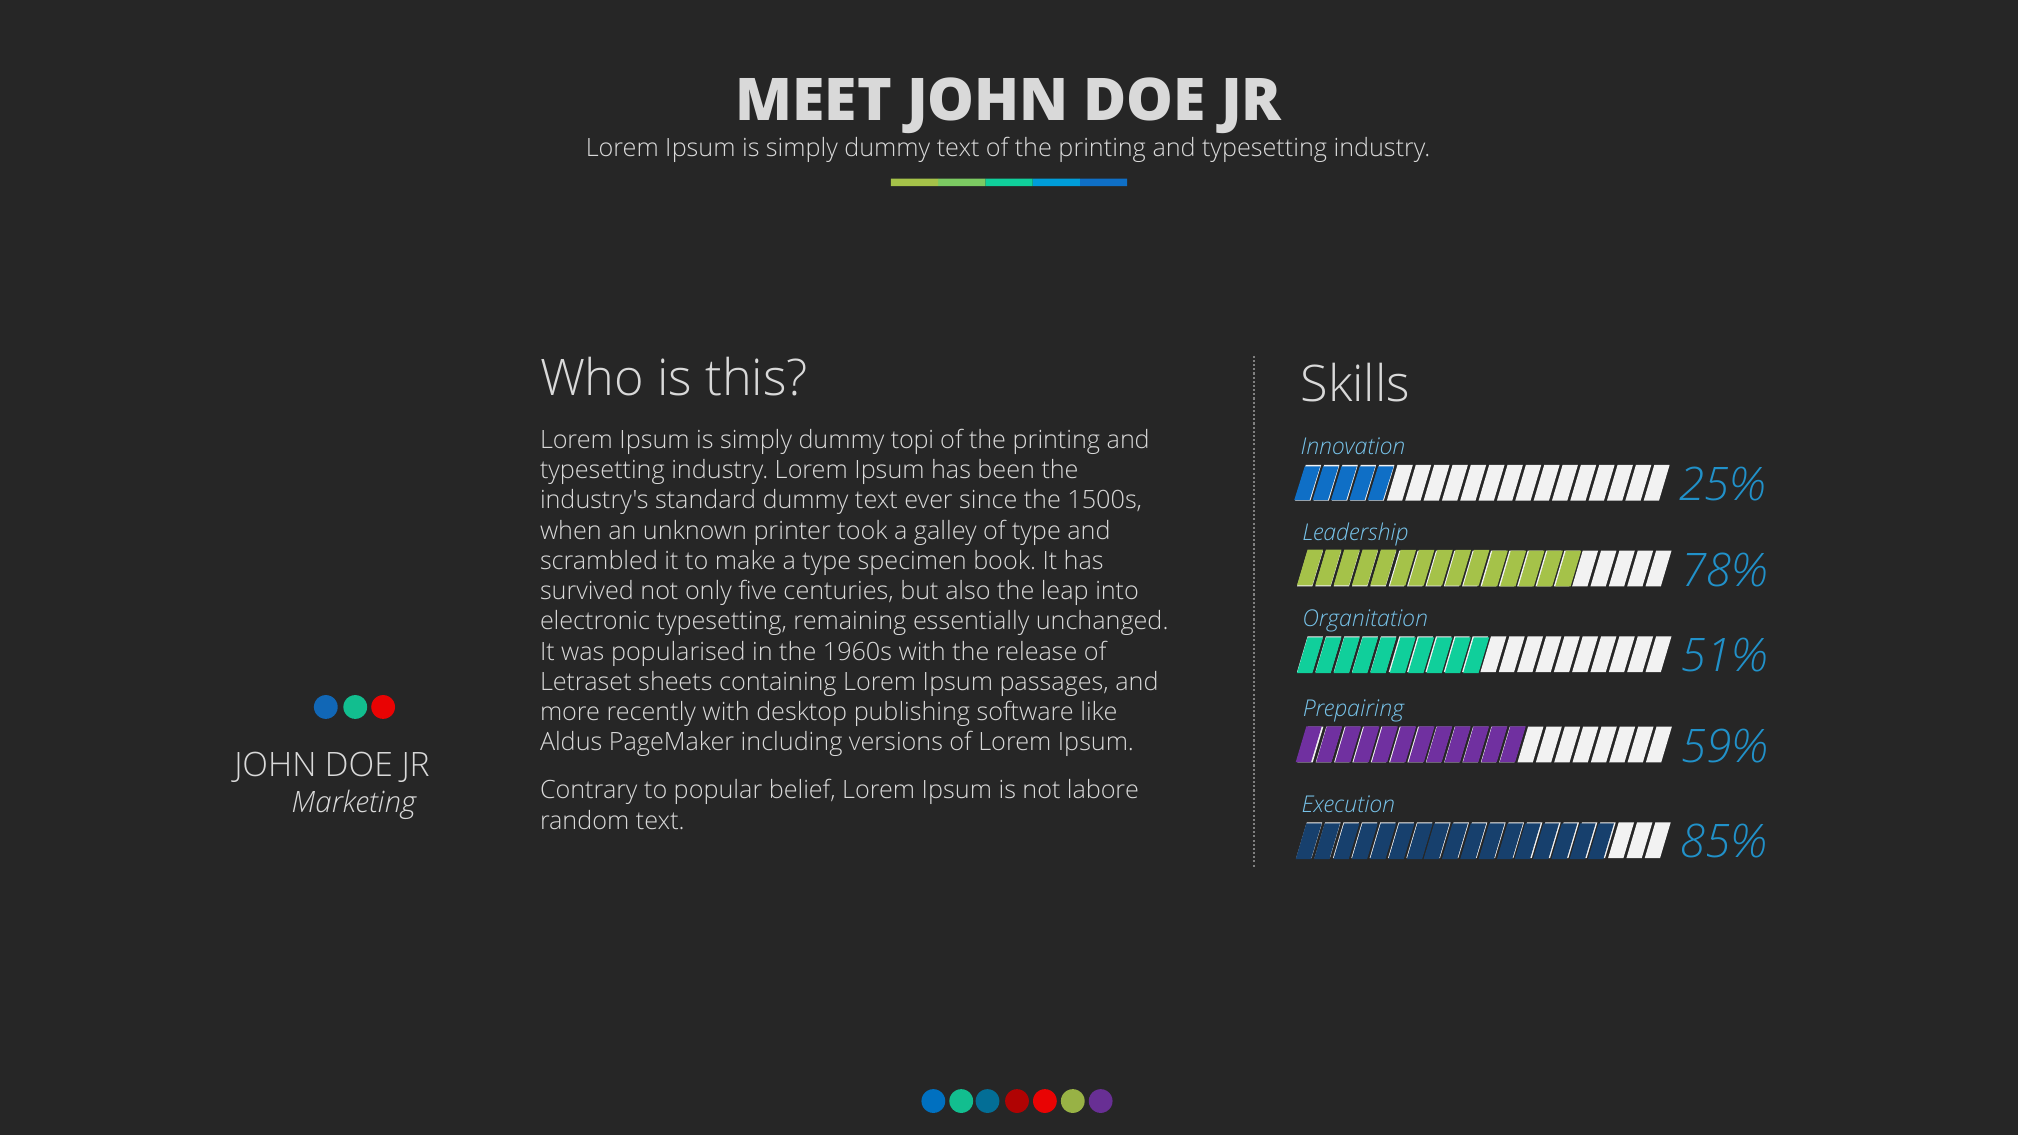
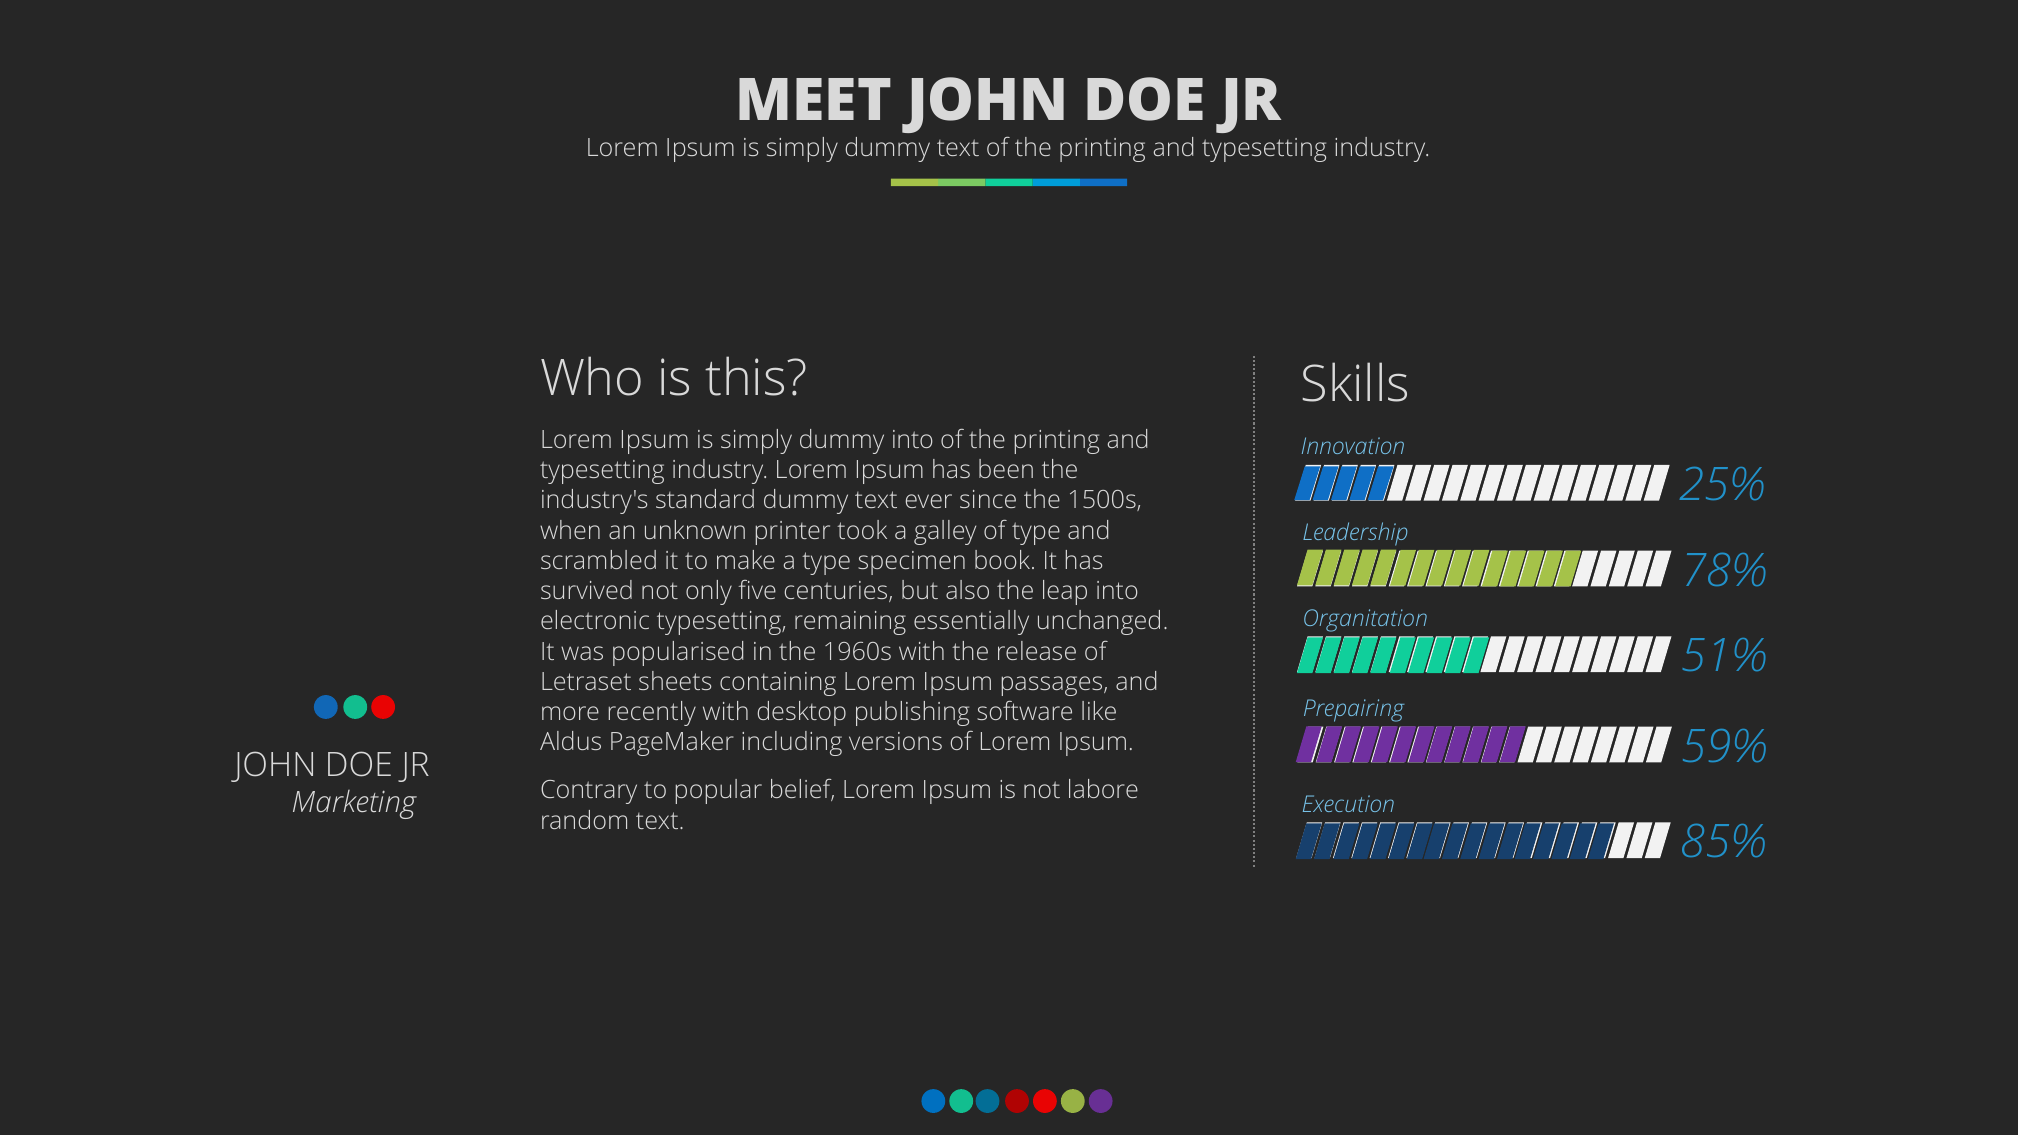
dummy topi: topi -> into
